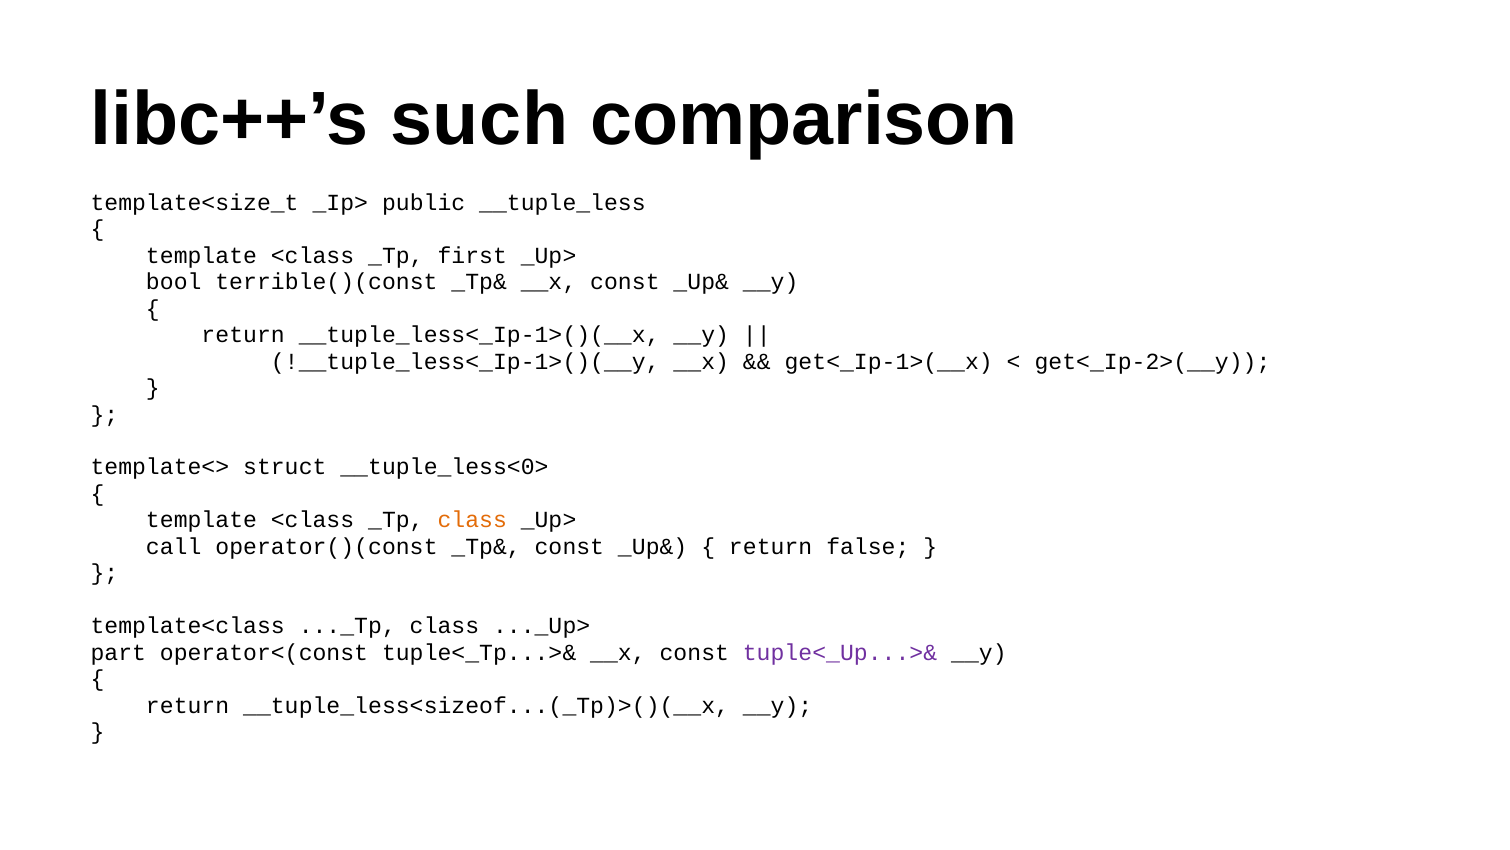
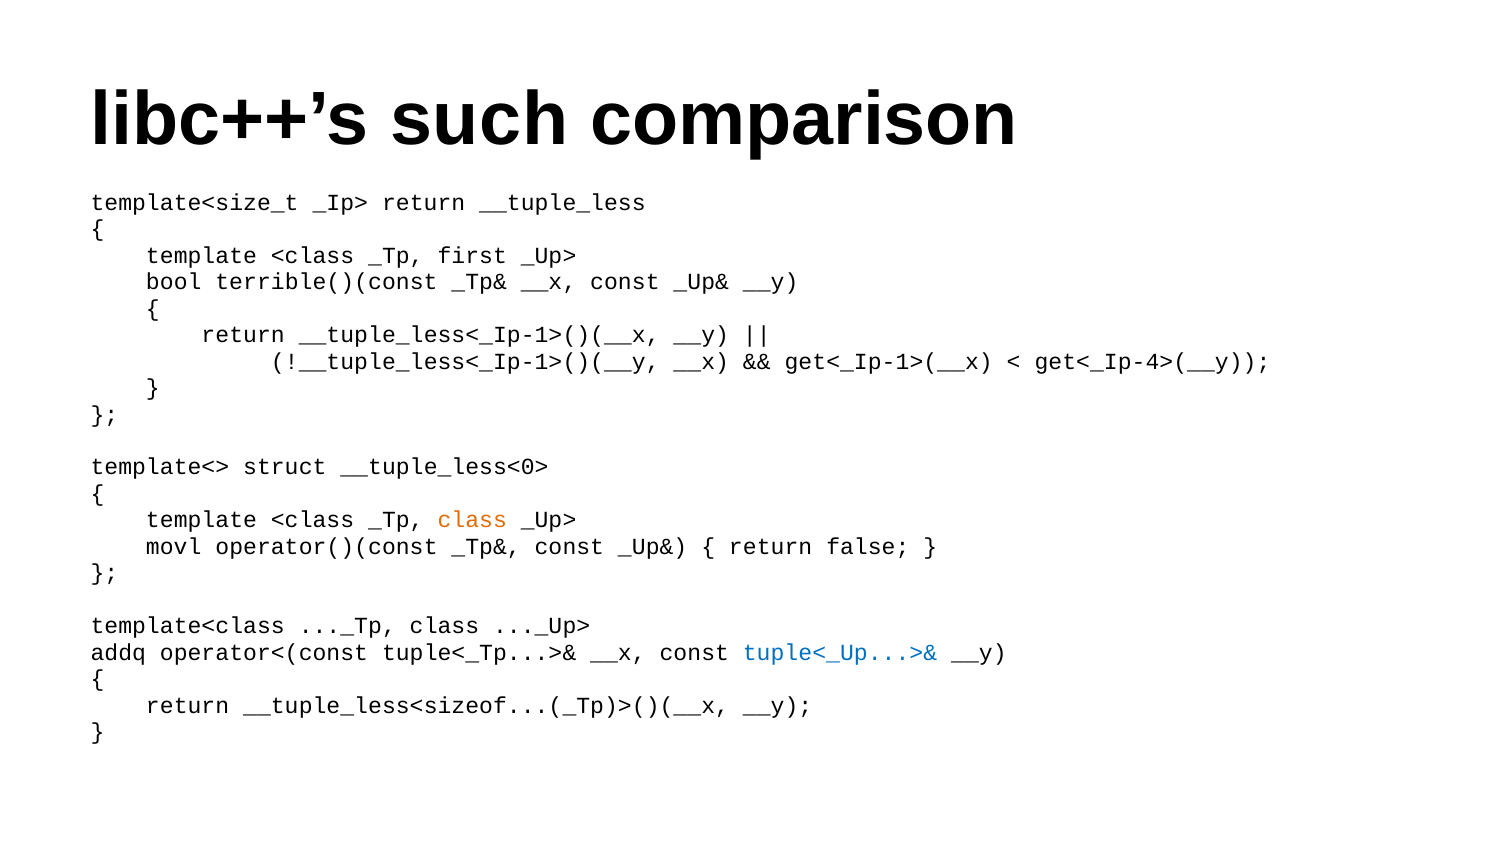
_Ip> public: public -> return
get<_Ip-2>(__y: get<_Ip-2>(__y -> get<_Ip-4>(__y
call: call -> movl
part: part -> addq
tuple<_Up...>& colour: purple -> blue
